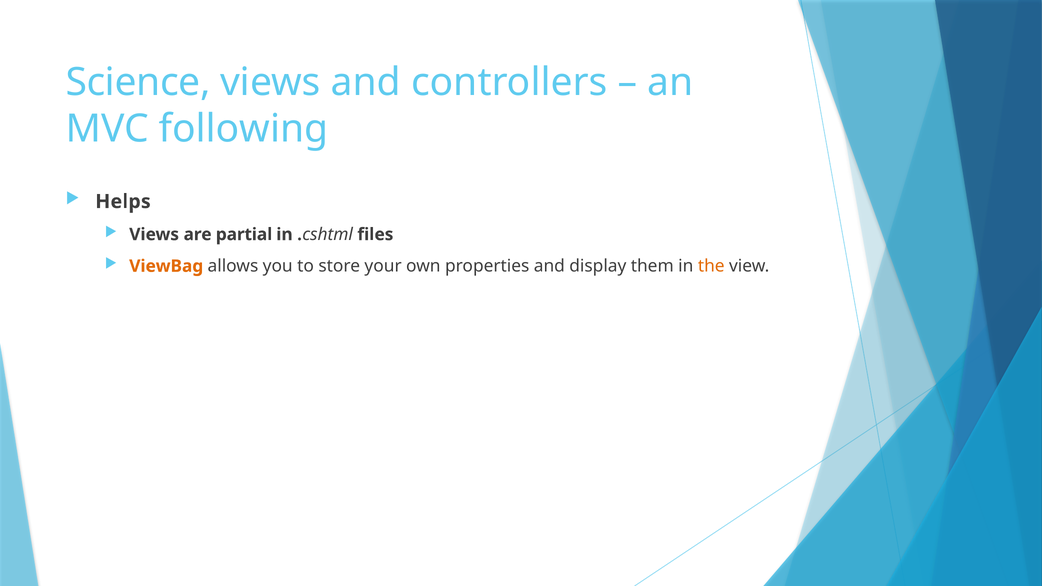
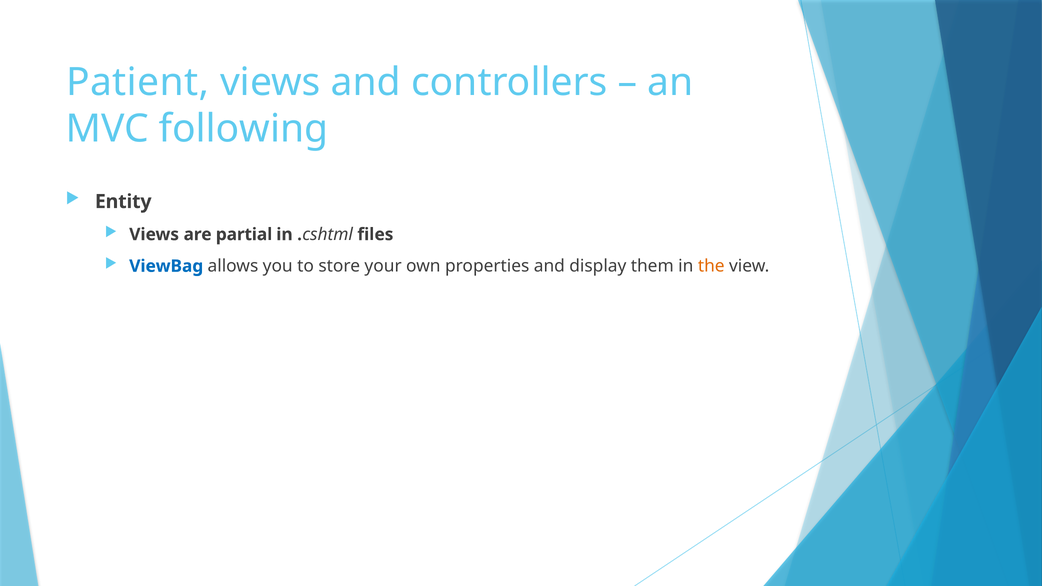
Science: Science -> Patient
Helps: Helps -> Entity
ViewBag colour: orange -> blue
